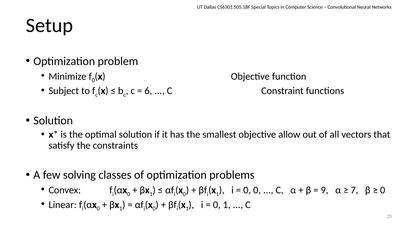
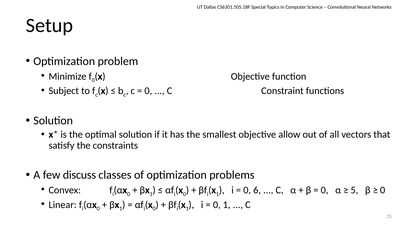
6 at (148, 91): 6 -> 0
solving: solving -> discuss
0 0: 0 -> 6
9 at (325, 190): 9 -> 0
7: 7 -> 5
